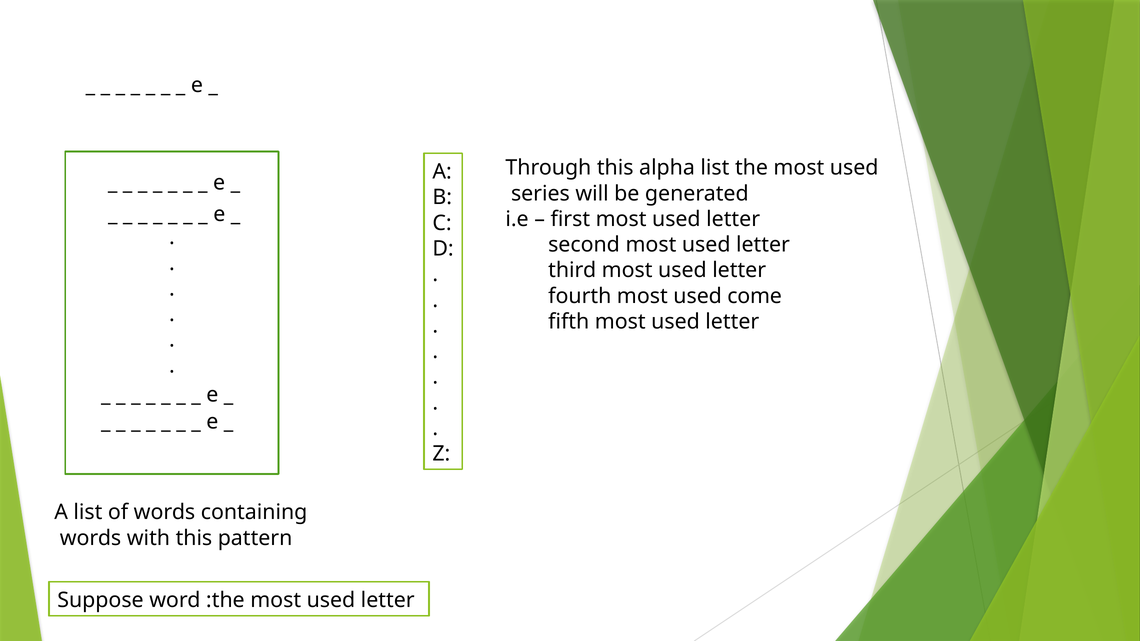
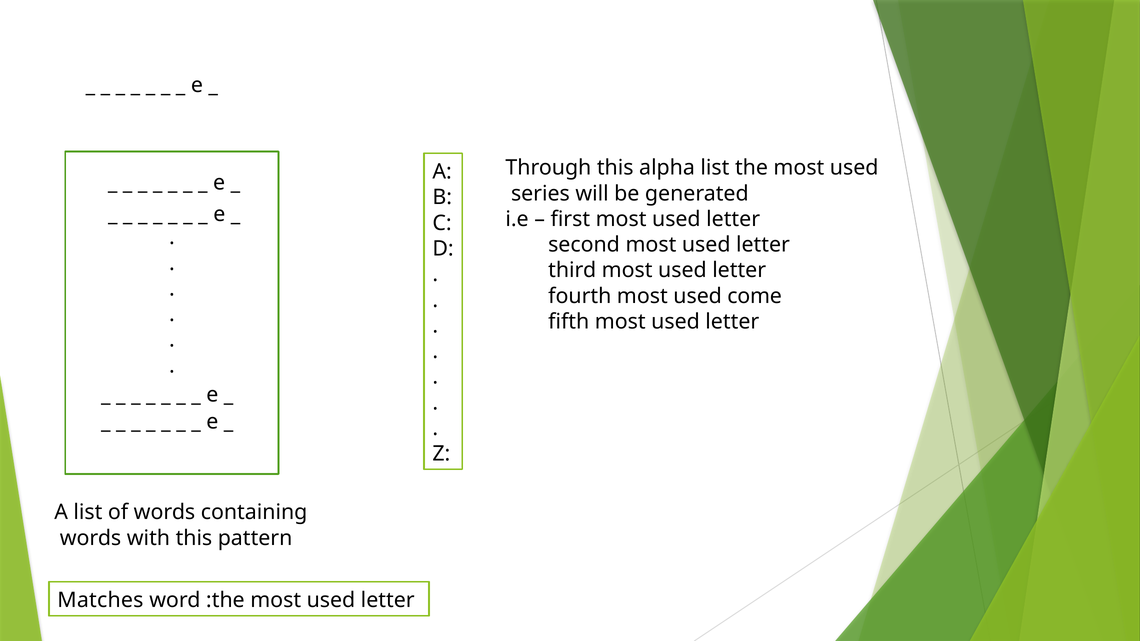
Suppose: Suppose -> Matches
